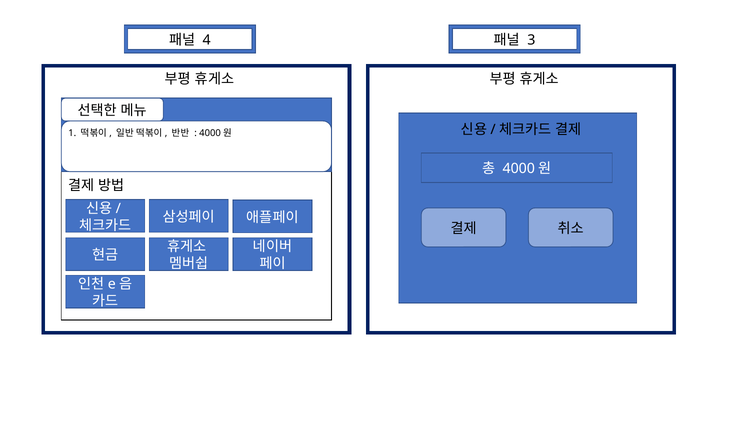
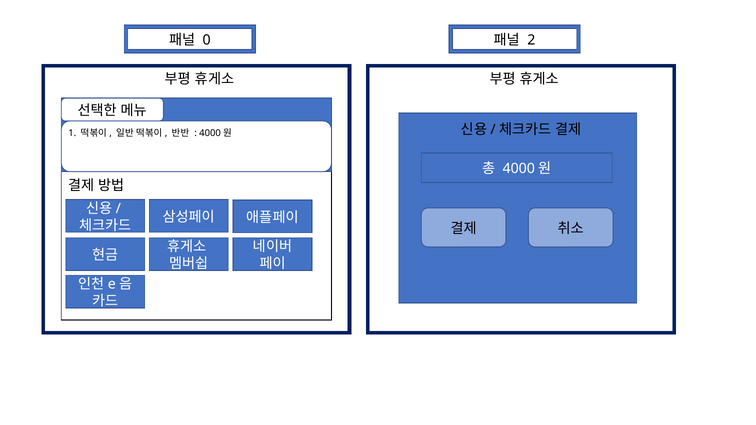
4: 4 -> 0
3: 3 -> 2
